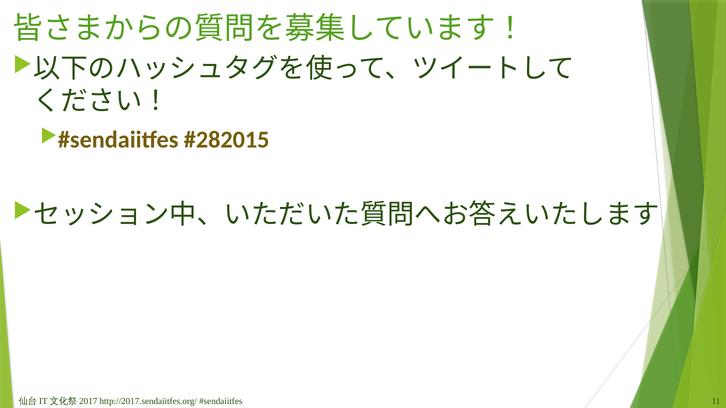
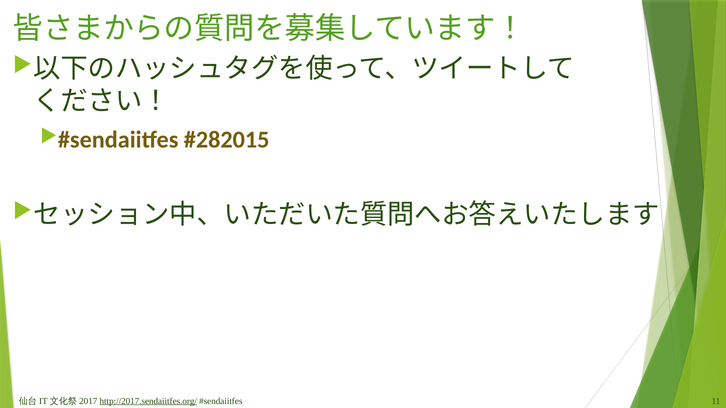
http://2017.sendaiitfes.org/ underline: none -> present
